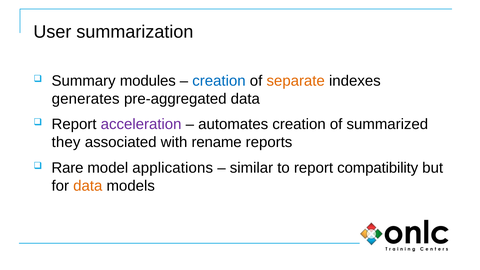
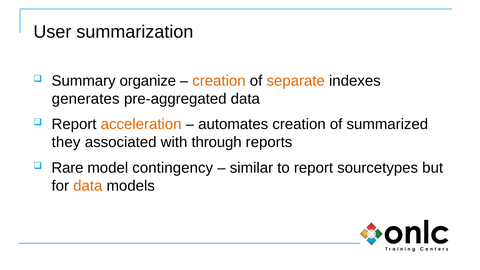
modules: modules -> organize
creation at (219, 81) colour: blue -> orange
acceleration colour: purple -> orange
rename: rename -> through
applications: applications -> contingency
compatibility: compatibility -> sourcetypes
